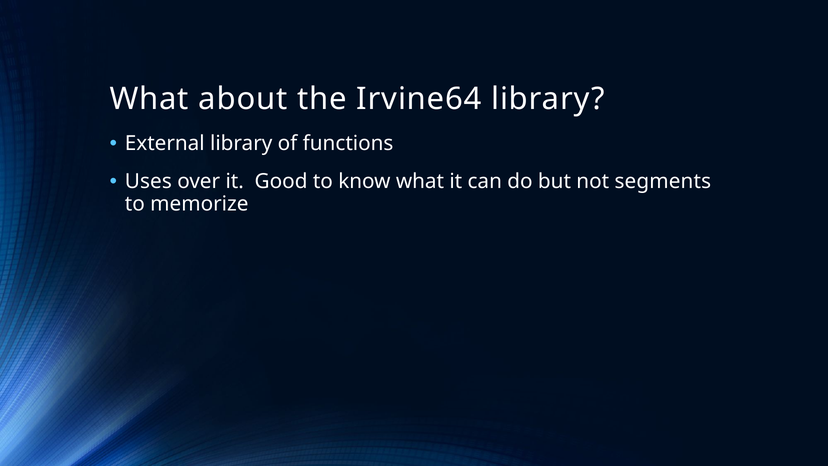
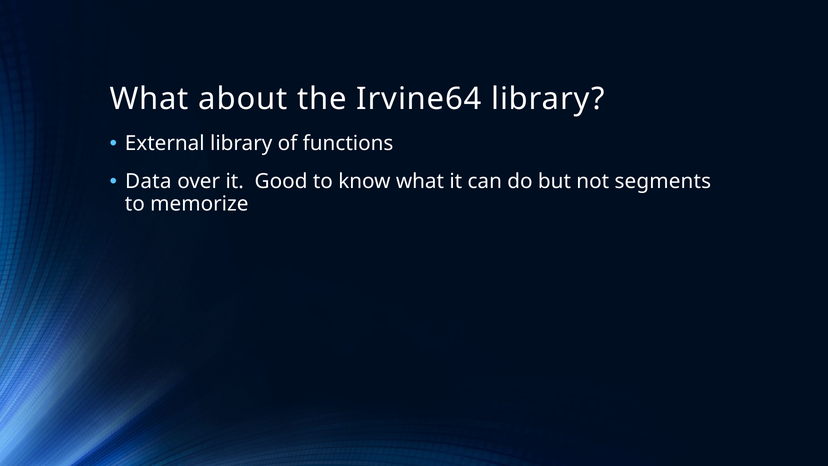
Uses: Uses -> Data
